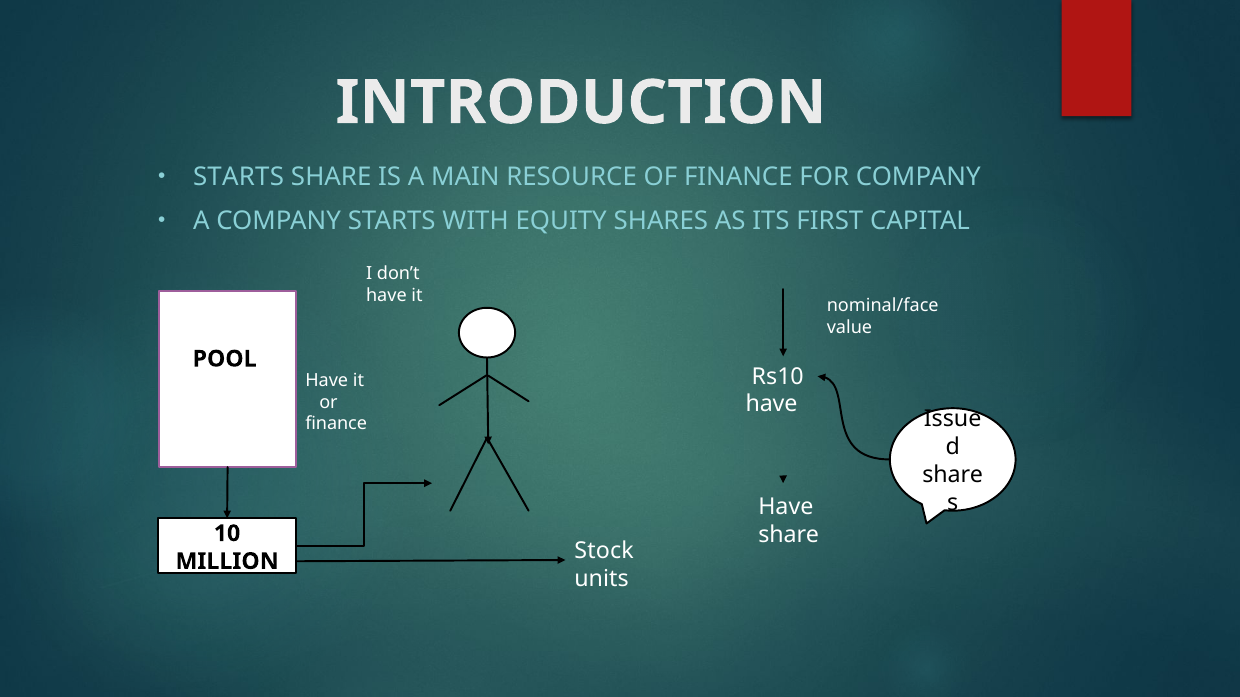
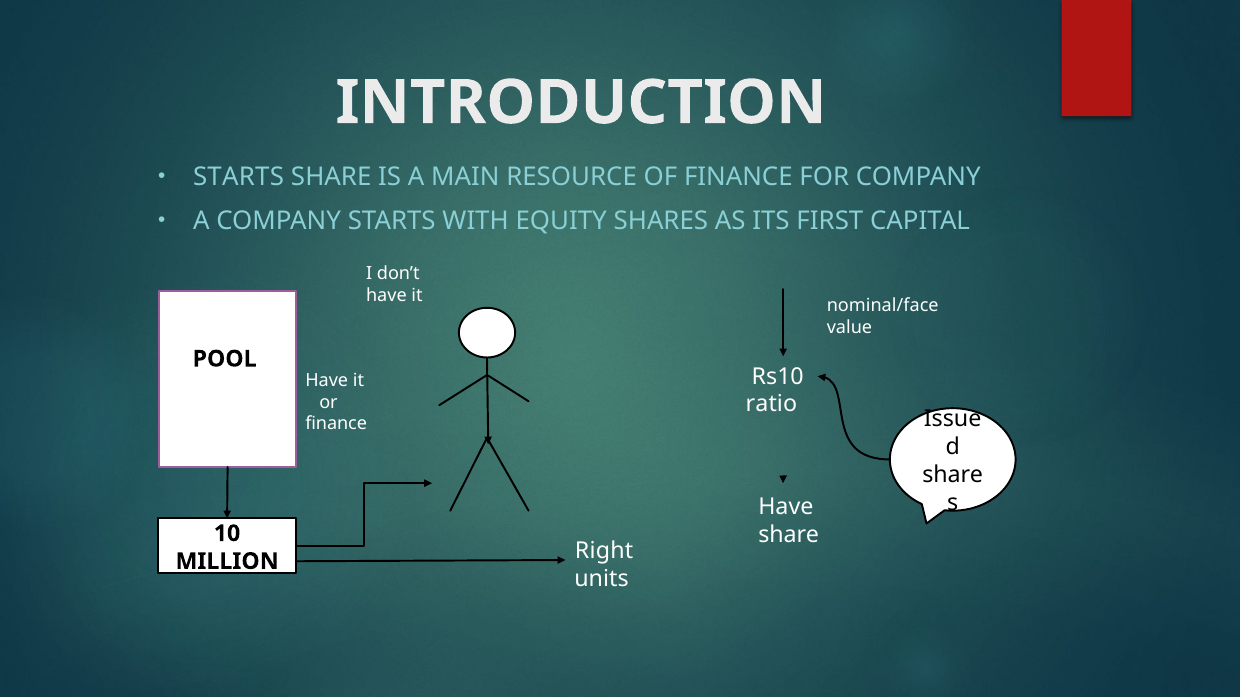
have at (772, 405): have -> ratio
Stock: Stock -> Right
